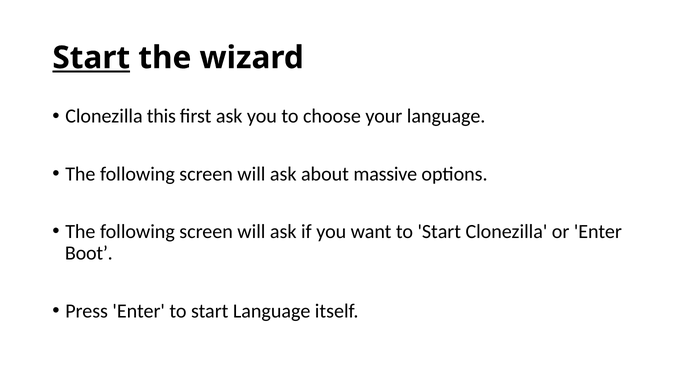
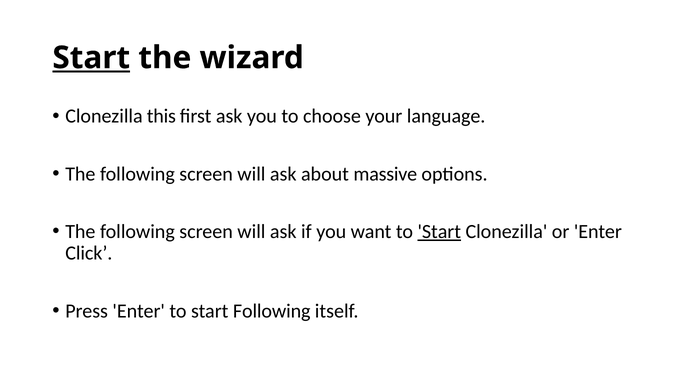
Start at (439, 232) underline: none -> present
Boot: Boot -> Click
start Language: Language -> Following
